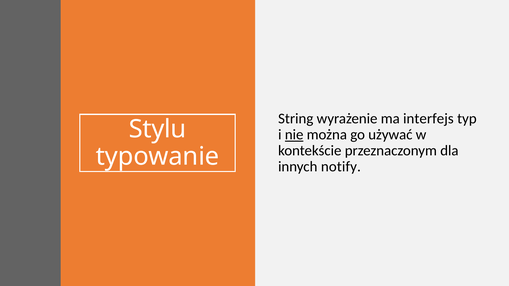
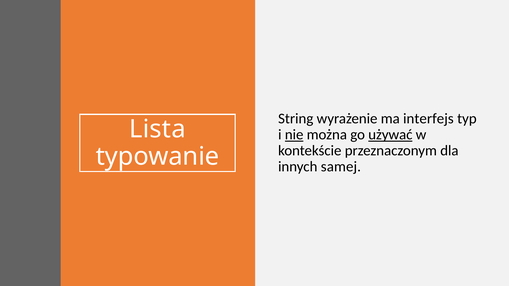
Stylu: Stylu -> Lista
używać underline: none -> present
notify: notify -> samej
